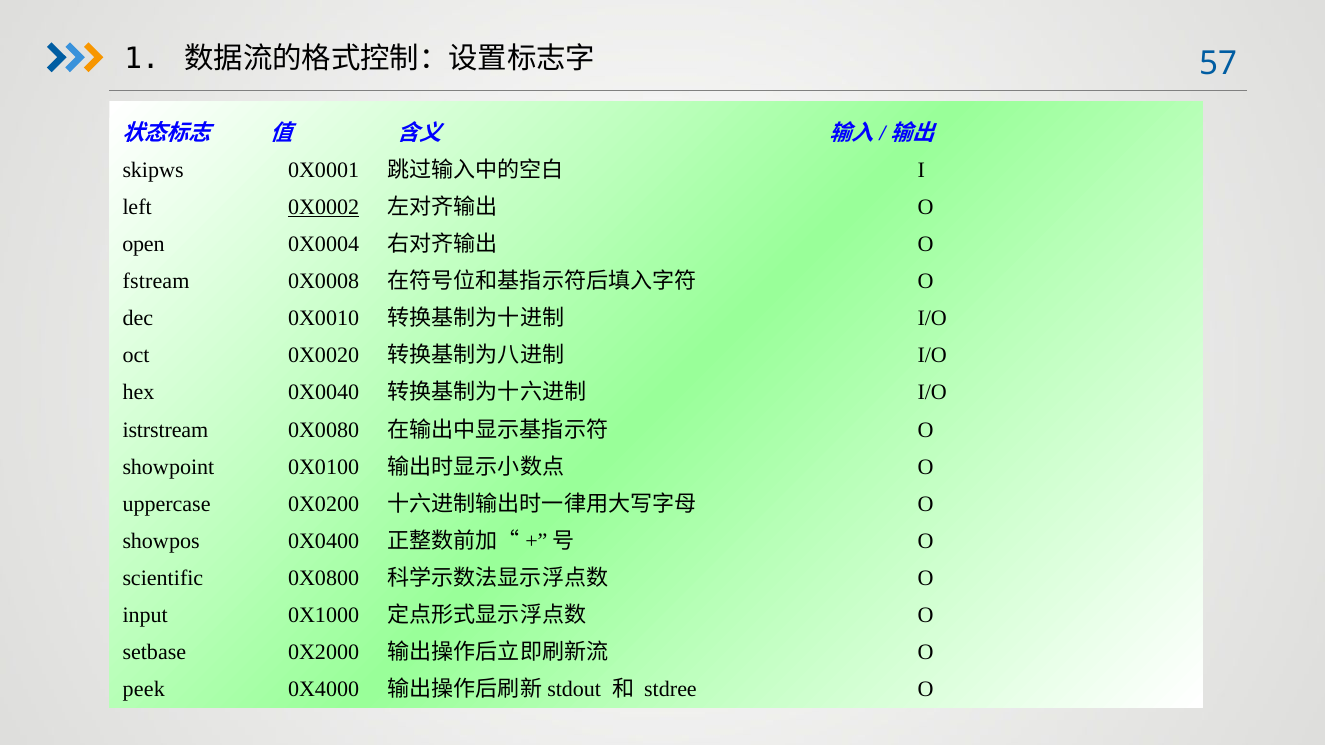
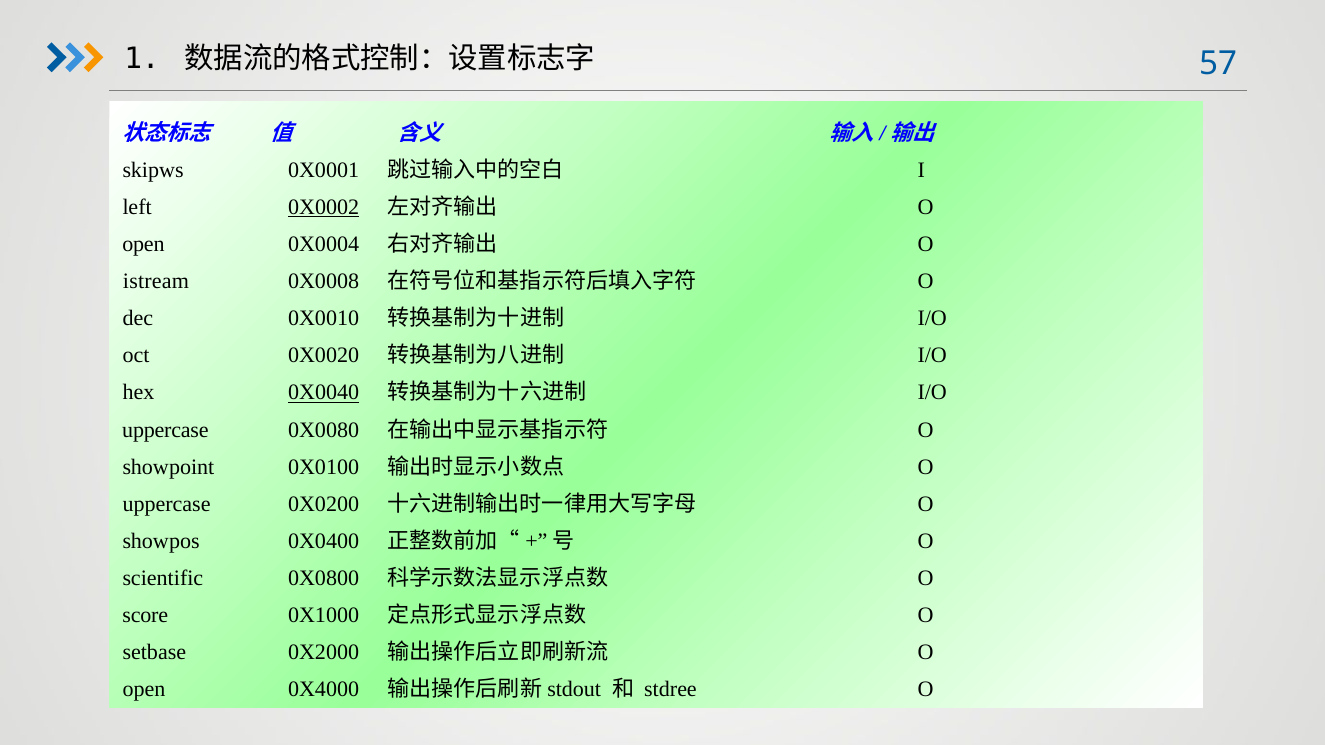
fstream: fstream -> istream
0X0040 underline: none -> present
istrstream at (165, 430): istrstream -> uppercase
input: input -> score
peek at (144, 690): peek -> open
